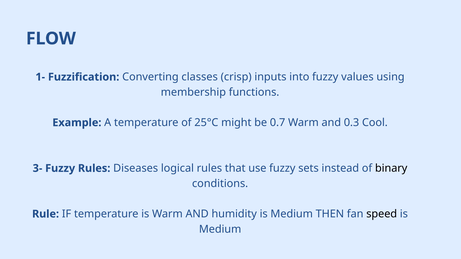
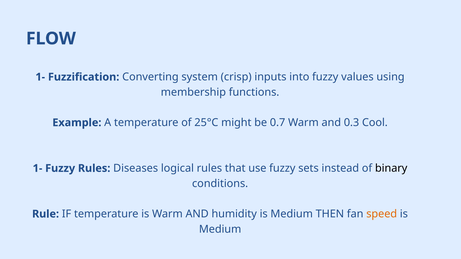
classes: classes -> system
3- at (38, 168): 3- -> 1-
speed colour: black -> orange
